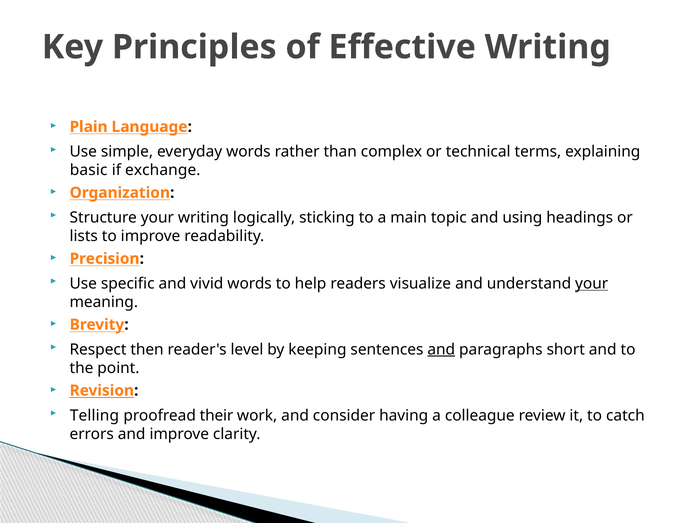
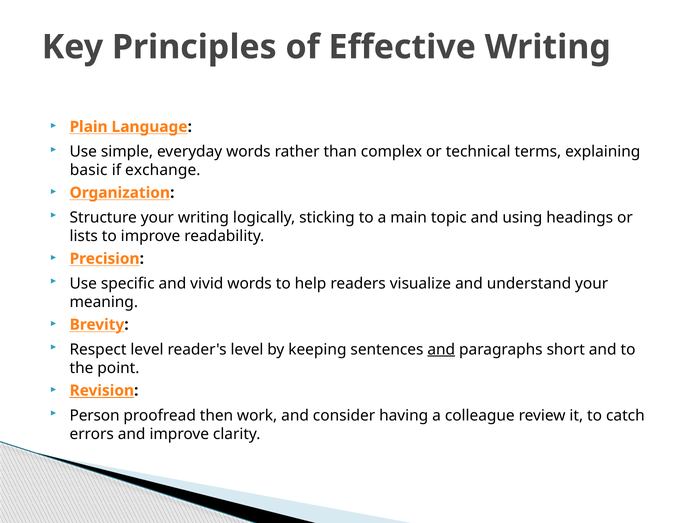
your at (592, 283) underline: present -> none
Respect then: then -> level
Telling: Telling -> Person
their: their -> then
